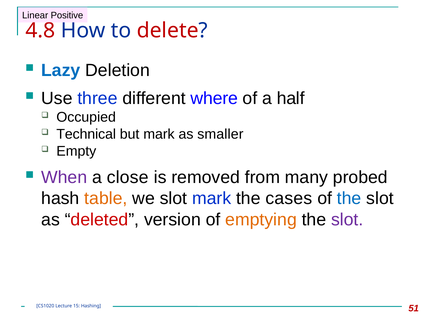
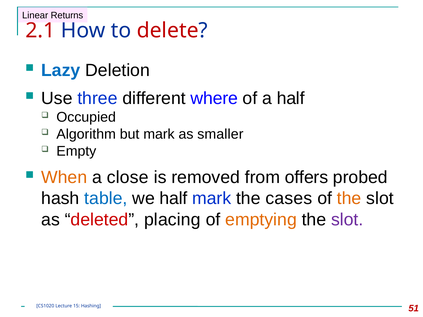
Positive: Positive -> Returns
4.8: 4.8 -> 2.1
Technical: Technical -> Algorithm
When colour: purple -> orange
many: many -> offers
table colour: orange -> blue
we slot: slot -> half
the at (349, 199) colour: blue -> orange
version: version -> placing
